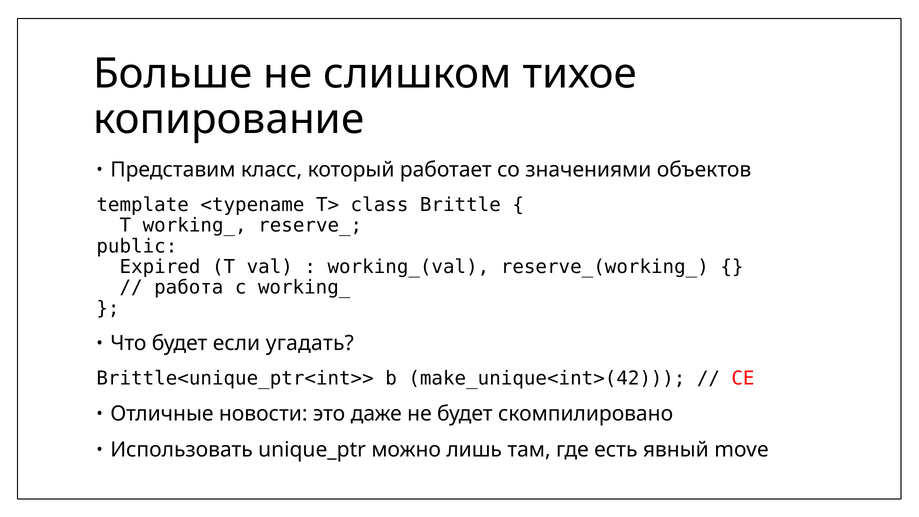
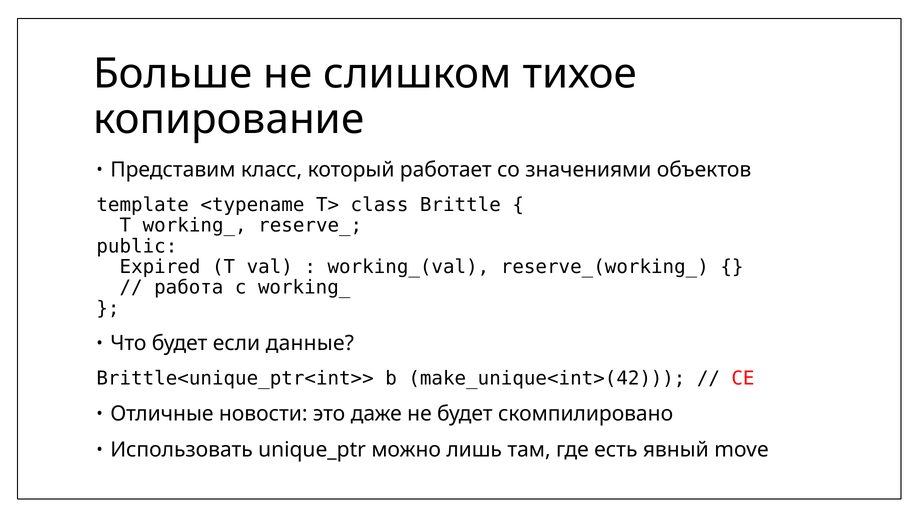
угадать: угадать -> данные
